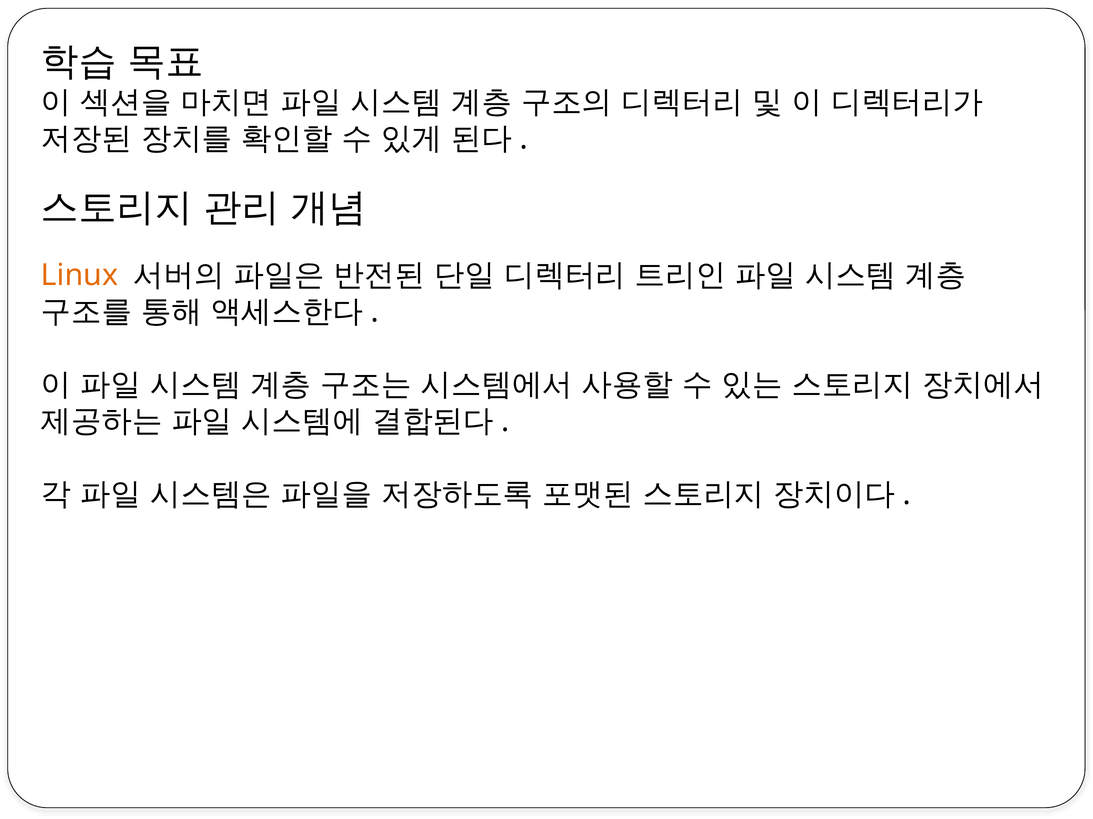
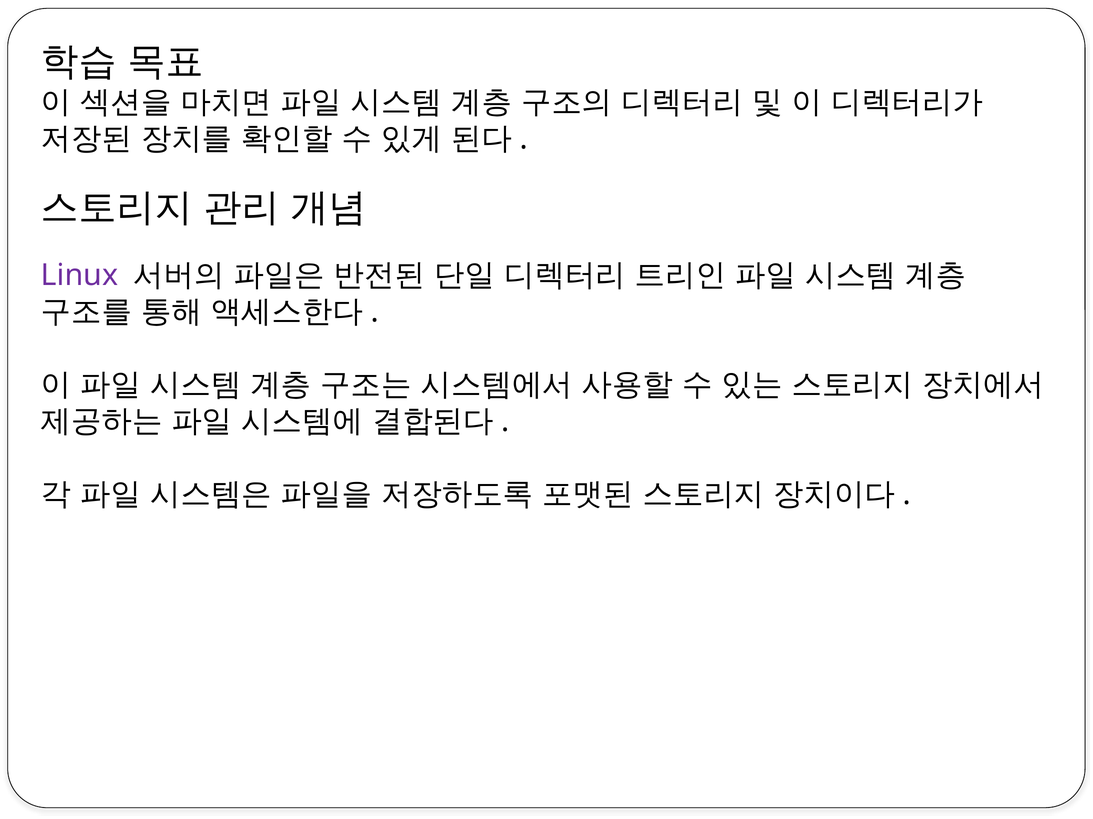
Linux colour: orange -> purple
